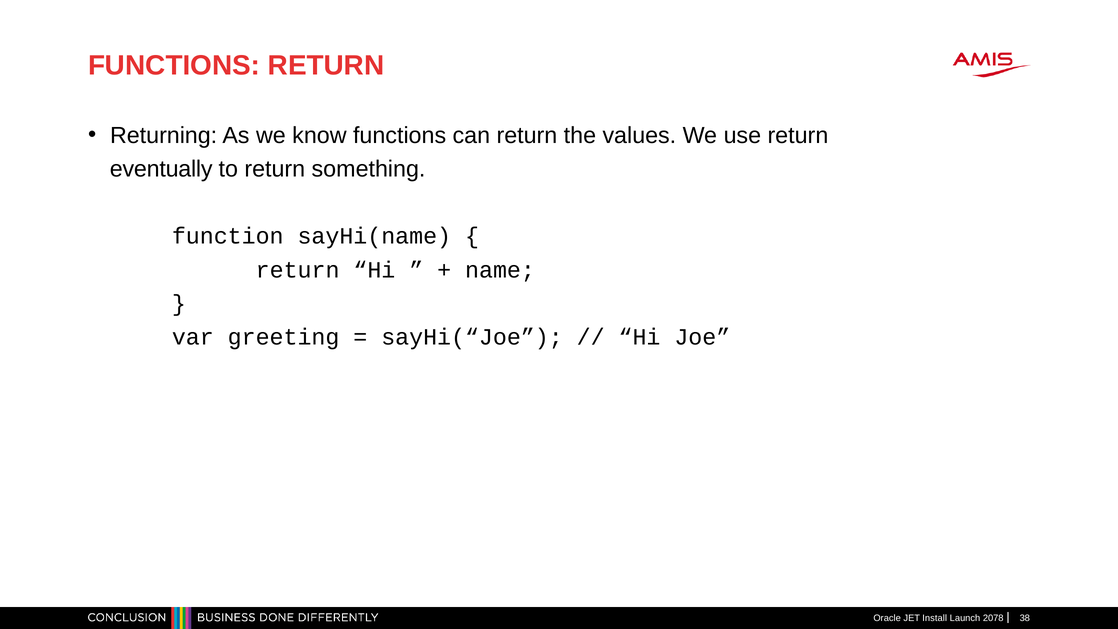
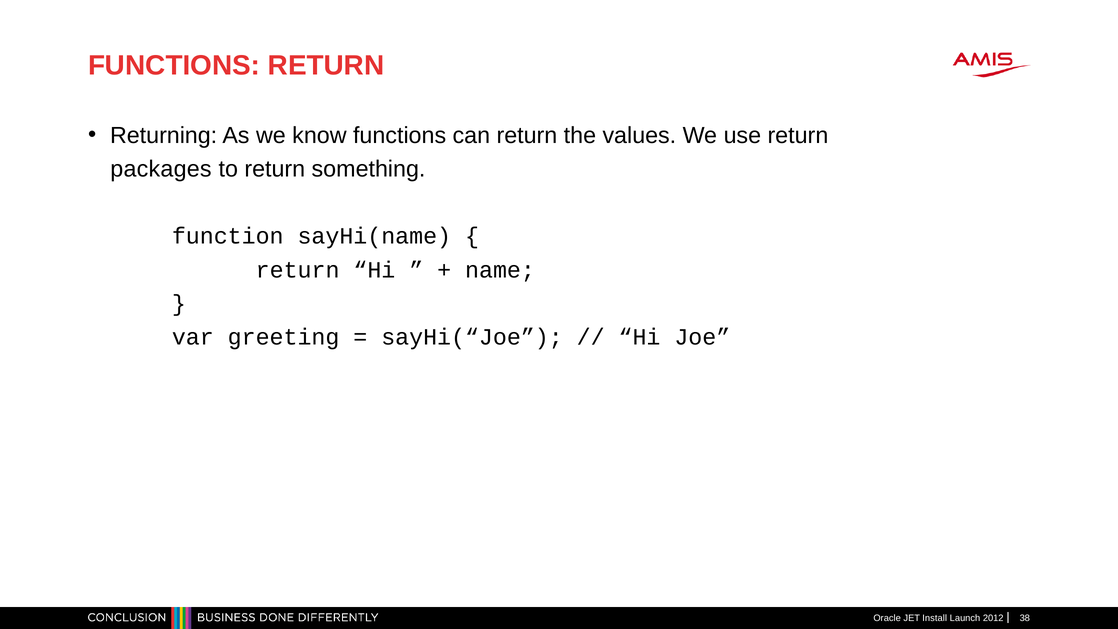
eventually: eventually -> packages
2078: 2078 -> 2012
